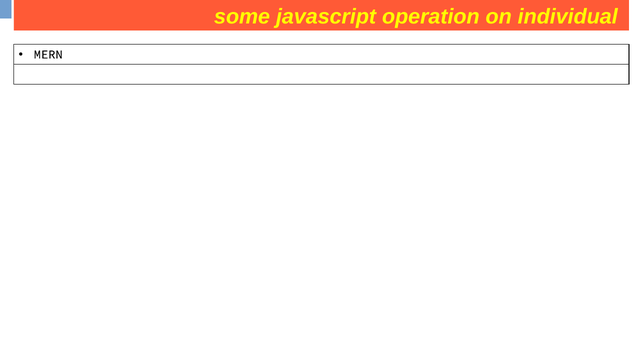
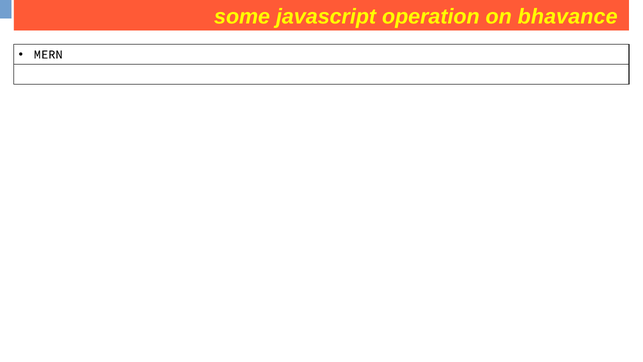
individual: individual -> bhavance
